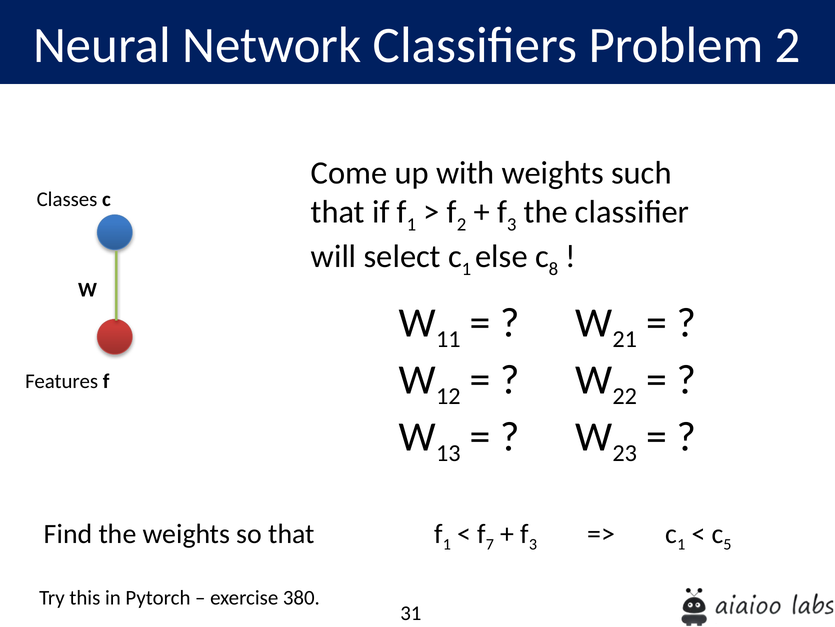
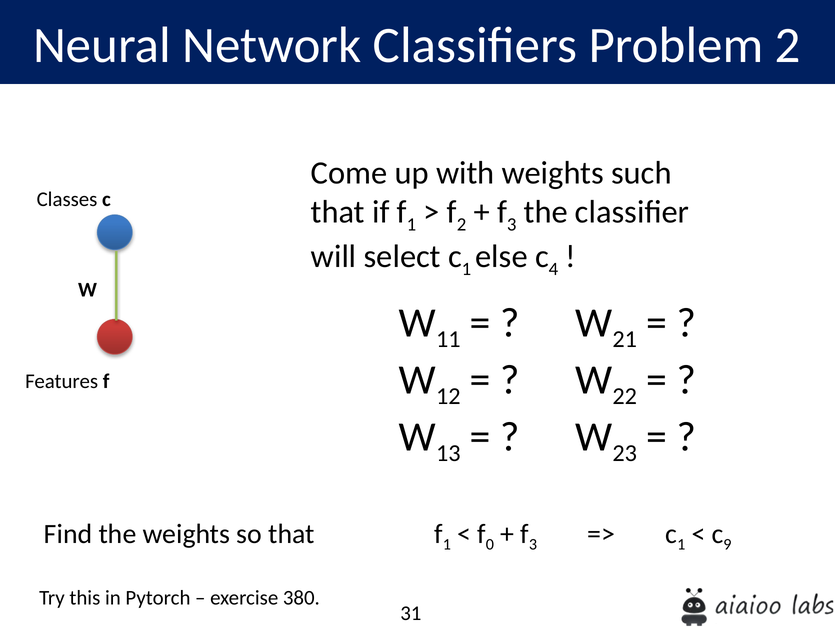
8: 8 -> 4
7: 7 -> 0
5: 5 -> 9
